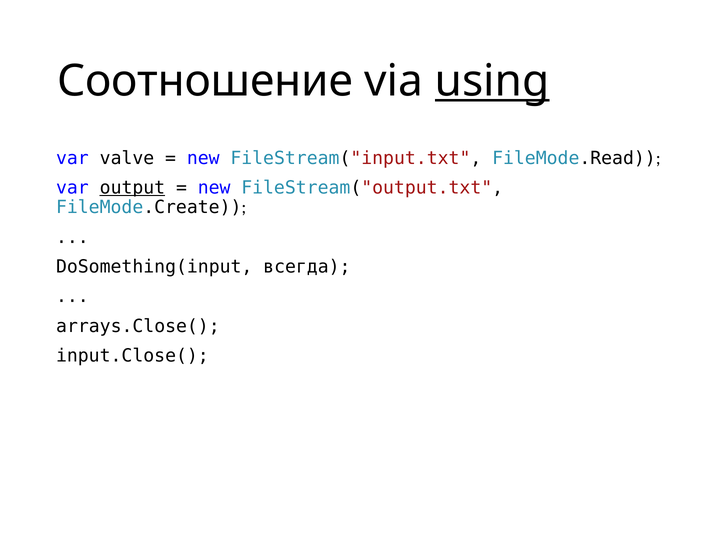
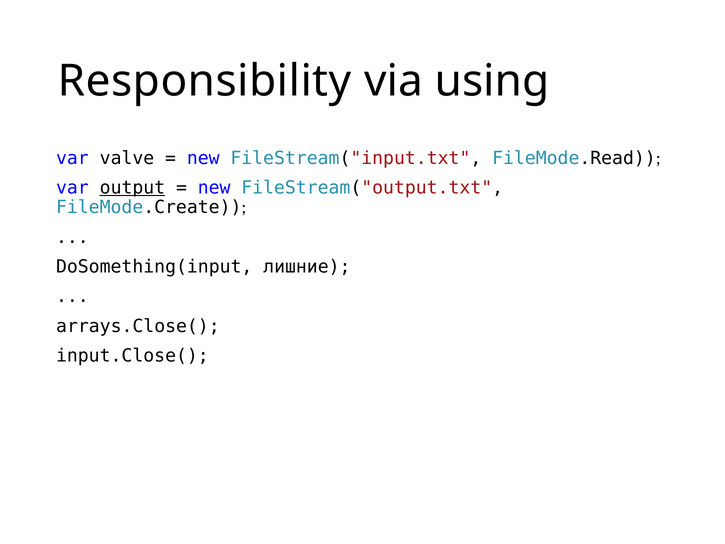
Соотношение: Соотношение -> Responsibility
using underline: present -> none
всегда: всегда -> лишние
